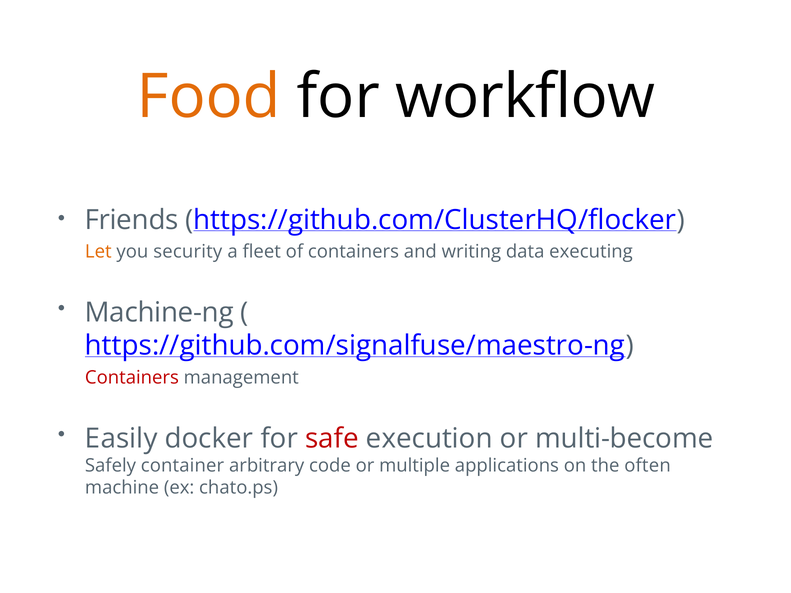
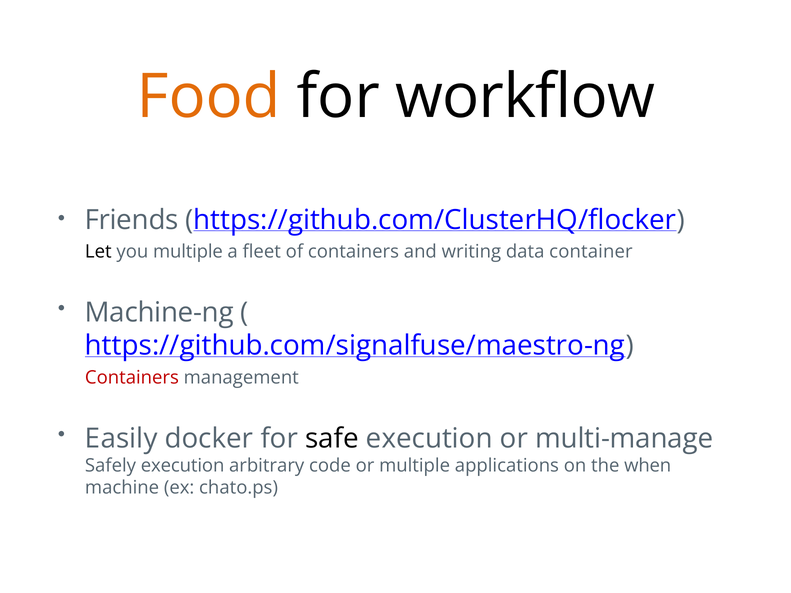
Let colour: orange -> black
you security: security -> multiple
executing: executing -> container
safe colour: red -> black
multi-become: multi-become -> multi-manage
Safely container: container -> execution
often: often -> when
